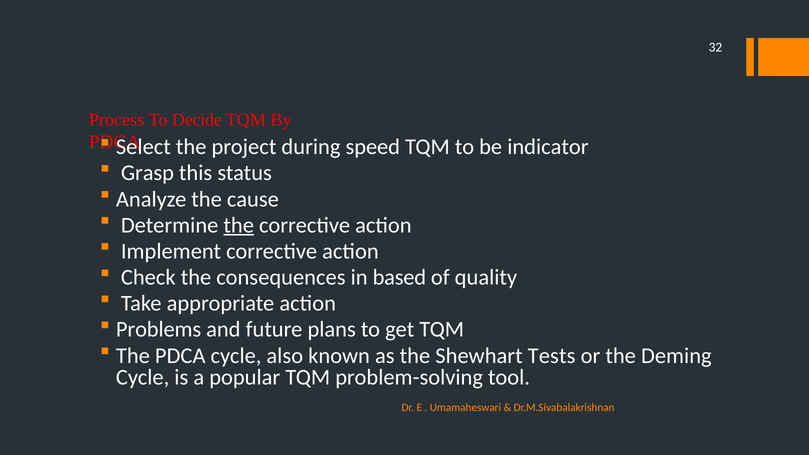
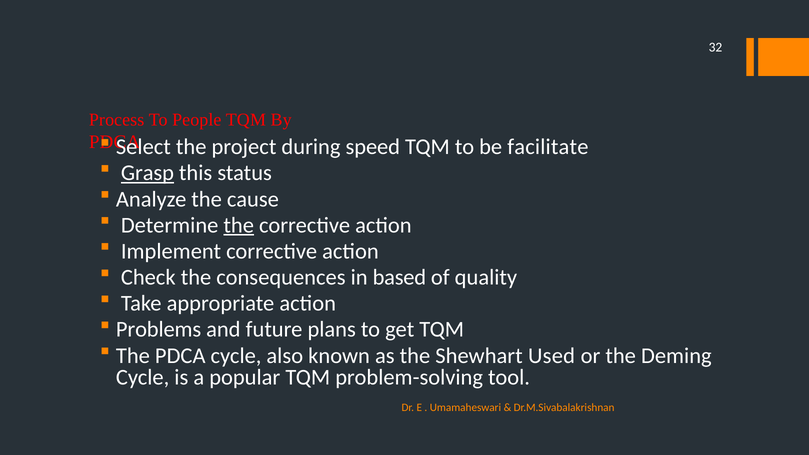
Decide: Decide -> People
indicator: indicator -> facilitate
Grasp underline: none -> present
Tests: Tests -> Used
